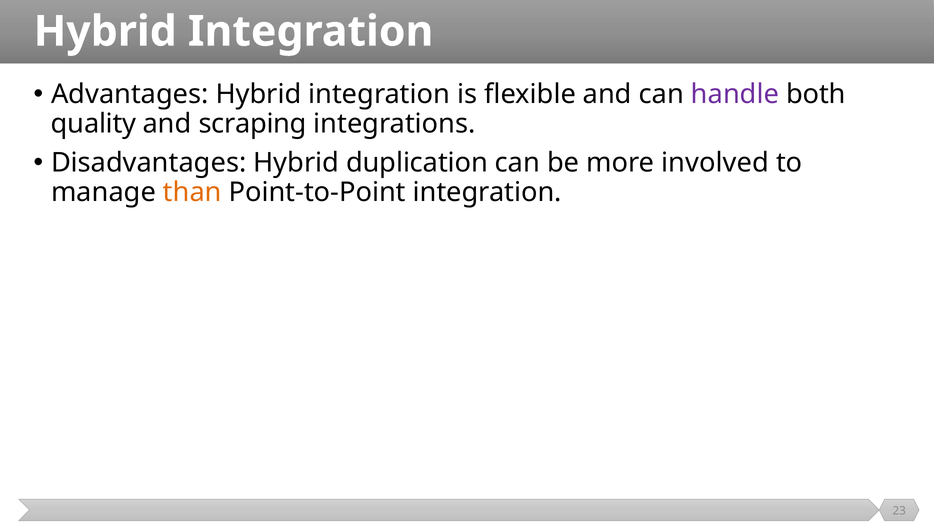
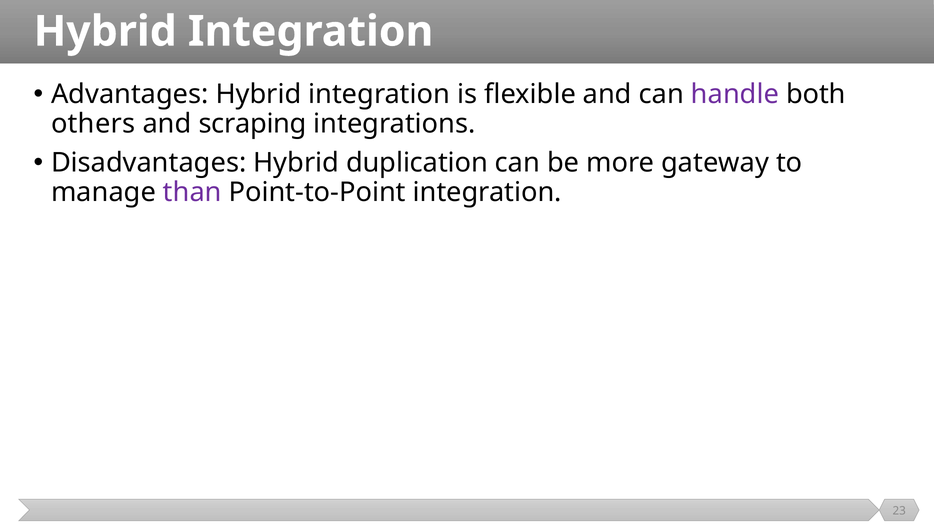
quality: quality -> others
involved: involved -> gateway
than colour: orange -> purple
